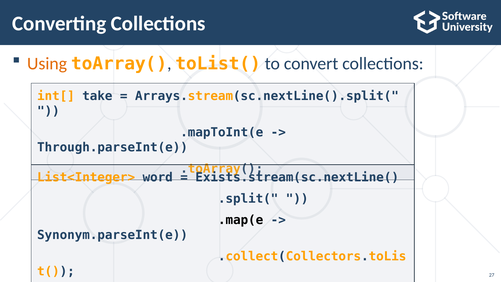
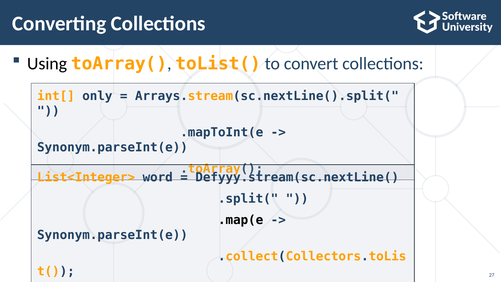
Using colour: orange -> black
take: take -> only
Through.parseInt(e at (112, 147): Through.parseInt(e -> Synonym.parseInt(e
Exists.stream(sc.nextLine(: Exists.stream(sc.nextLine( -> Defyyy.stream(sc.nextLine(
